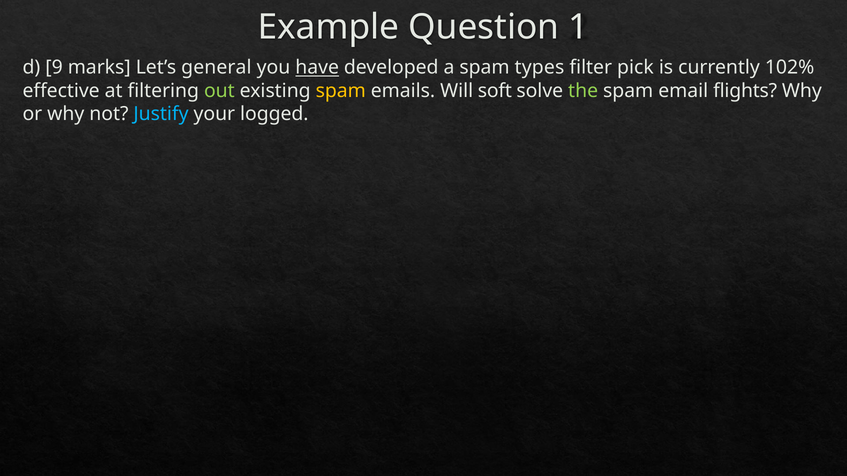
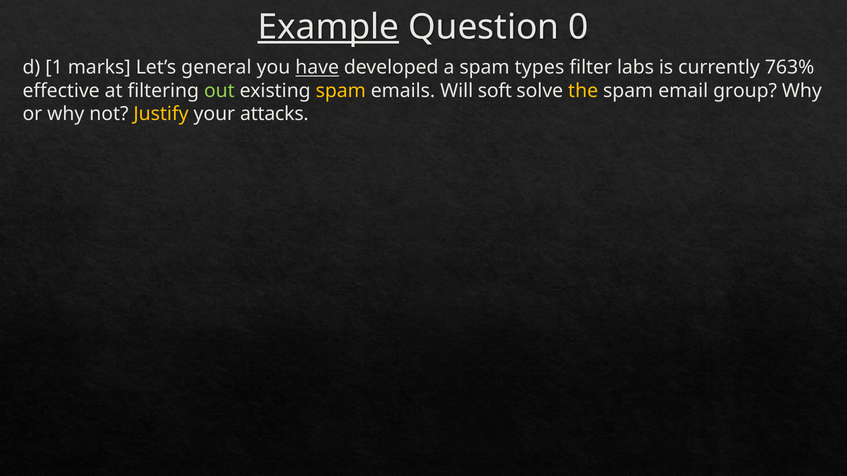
Example underline: none -> present
1: 1 -> 0
9: 9 -> 1
pick: pick -> labs
102%: 102% -> 763%
the colour: light green -> yellow
flights: flights -> group
Justify colour: light blue -> yellow
logged: logged -> attacks
